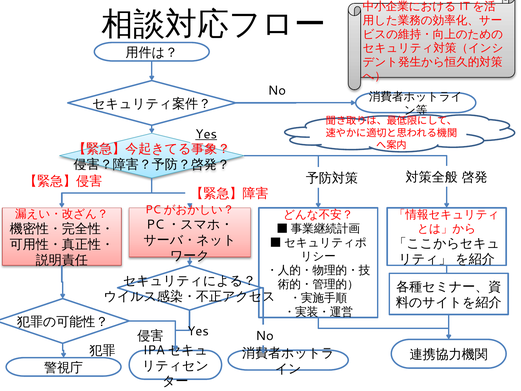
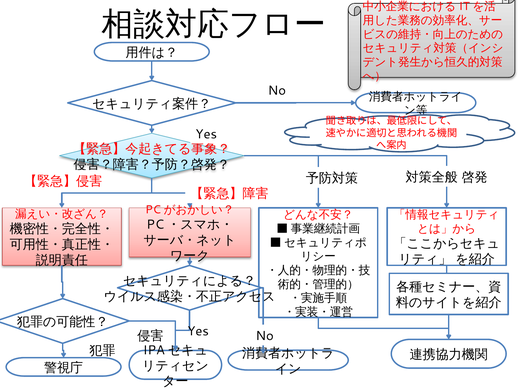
Yes at (206, 134) underline: present -> none
